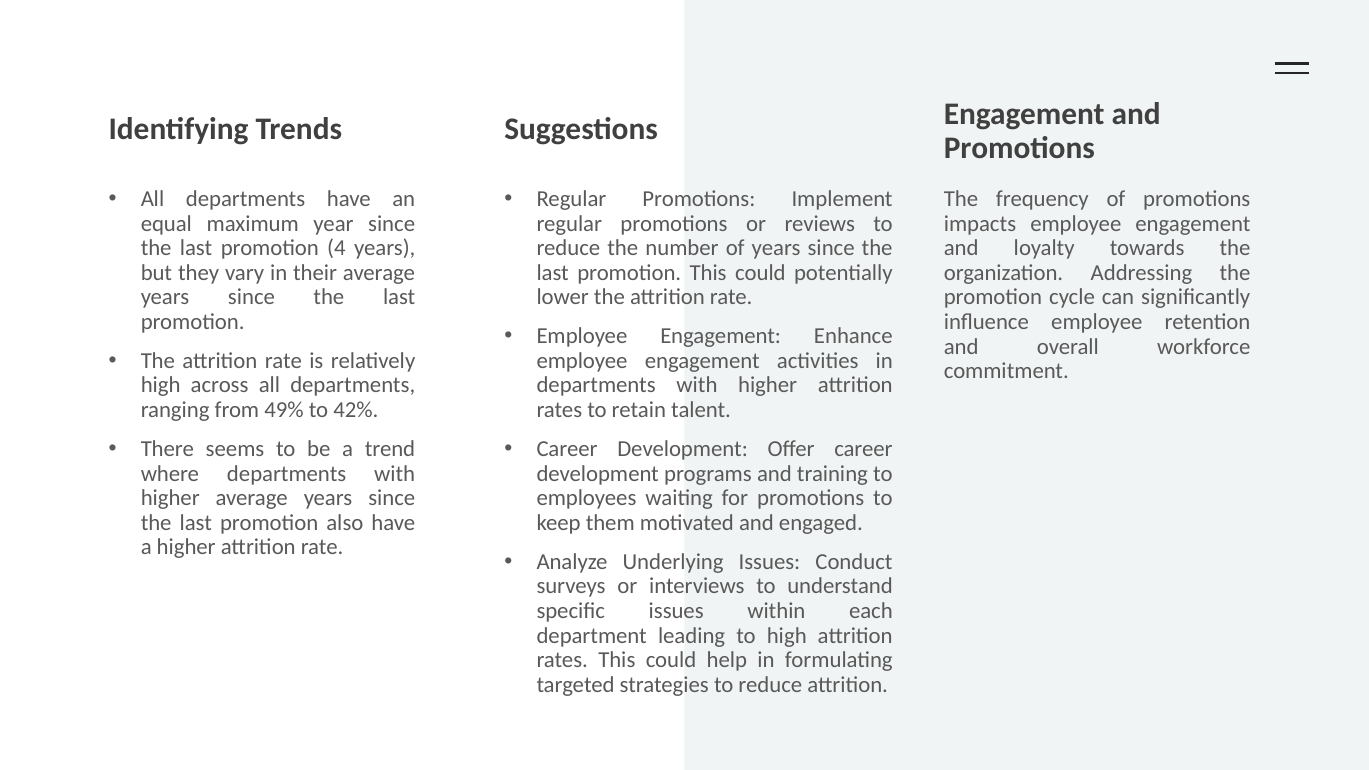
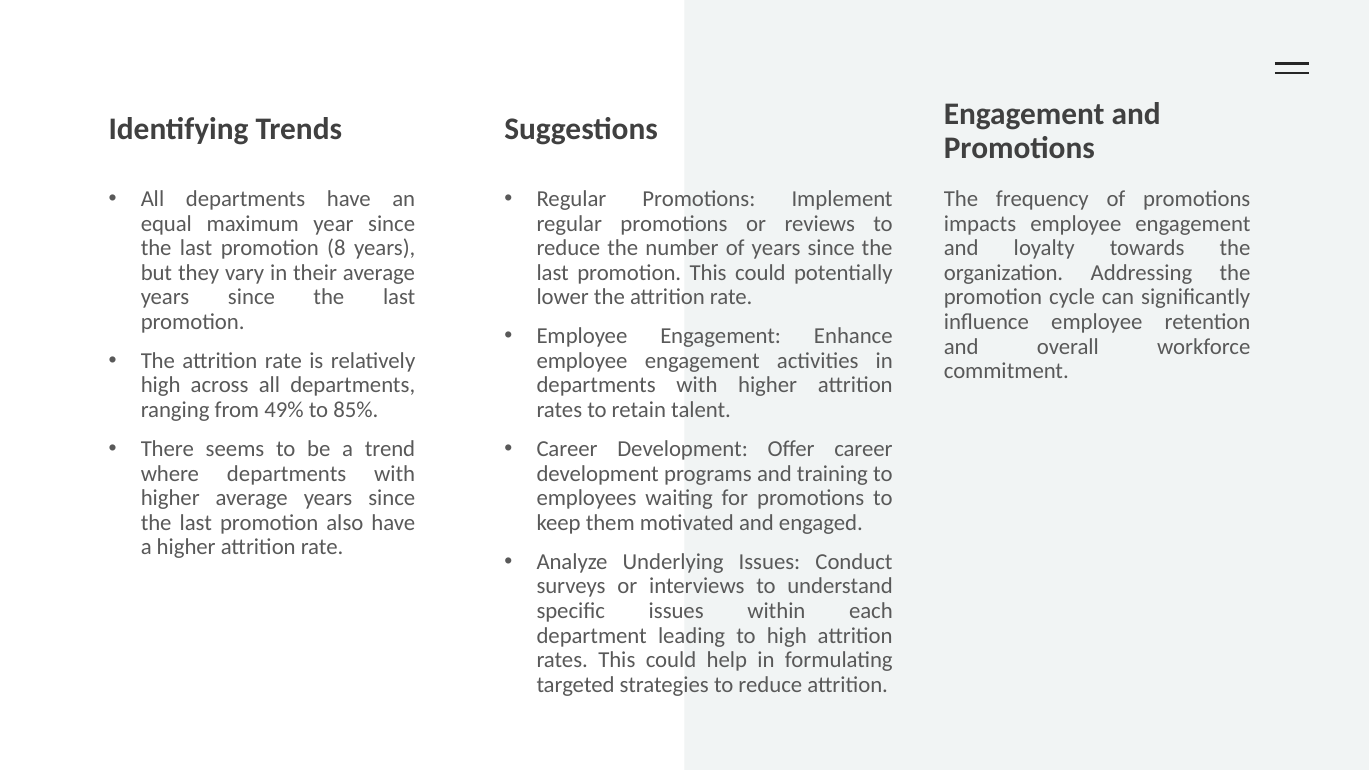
4: 4 -> 8
42%: 42% -> 85%
